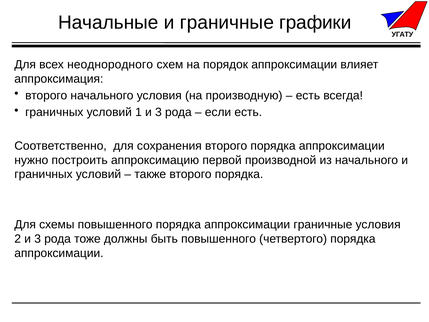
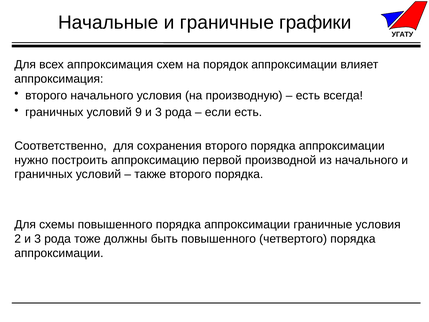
всех неоднородного: неоднородного -> аппроксимация
1: 1 -> 9
